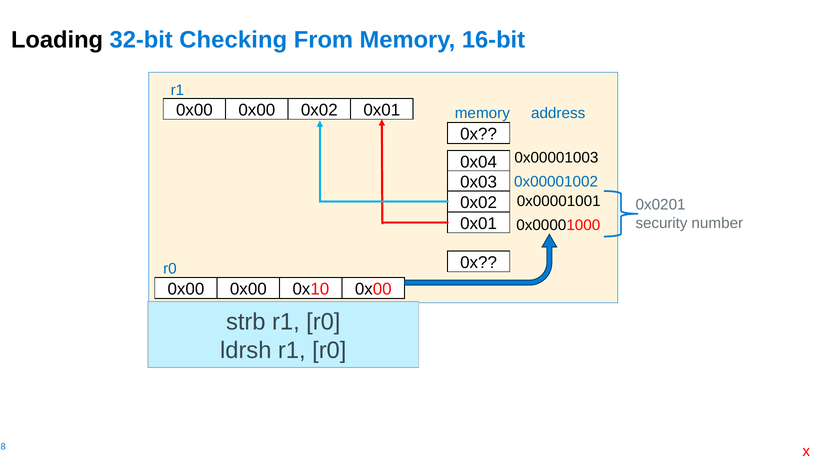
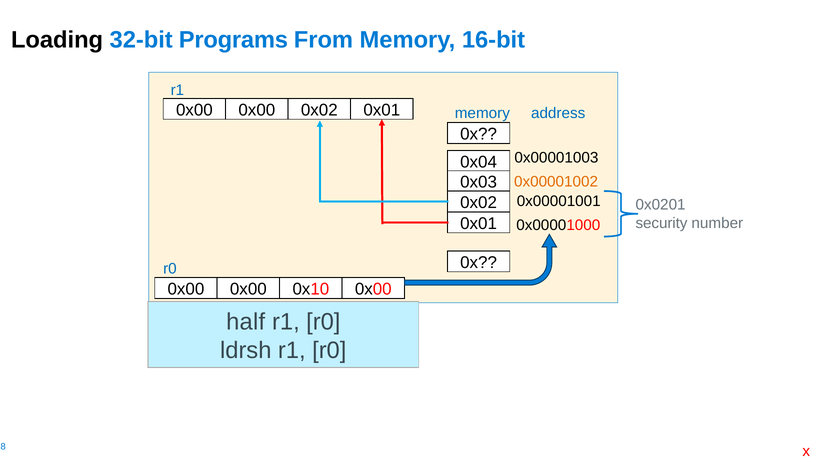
Checking: Checking -> Programs
0x00001002 colour: blue -> orange
strb: strb -> half
